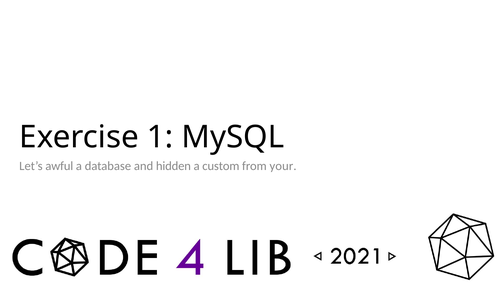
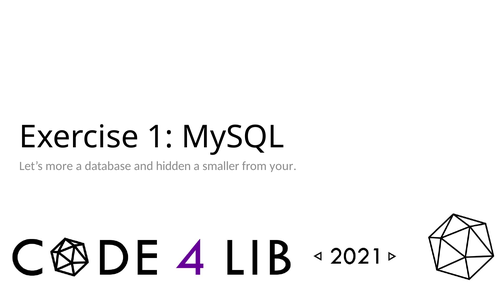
awful: awful -> more
custom: custom -> smaller
